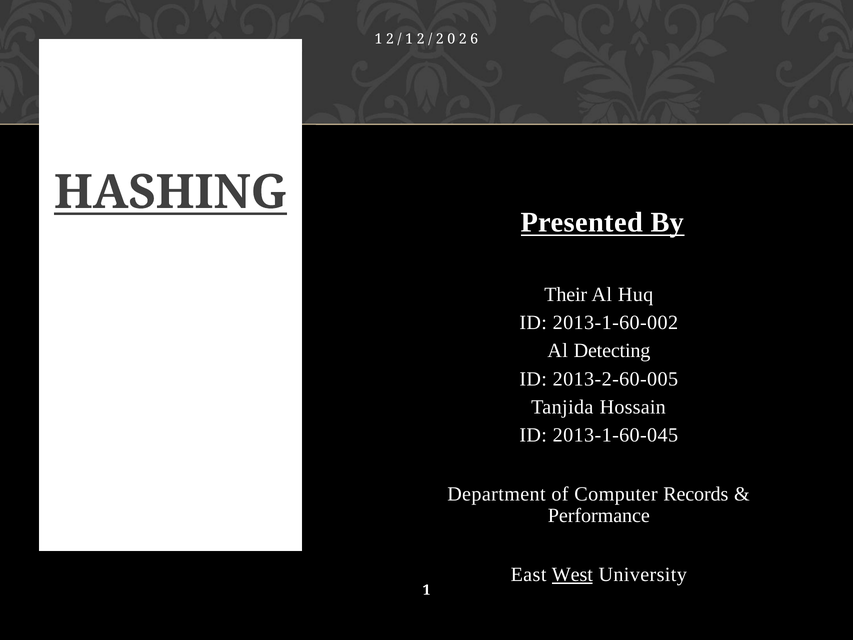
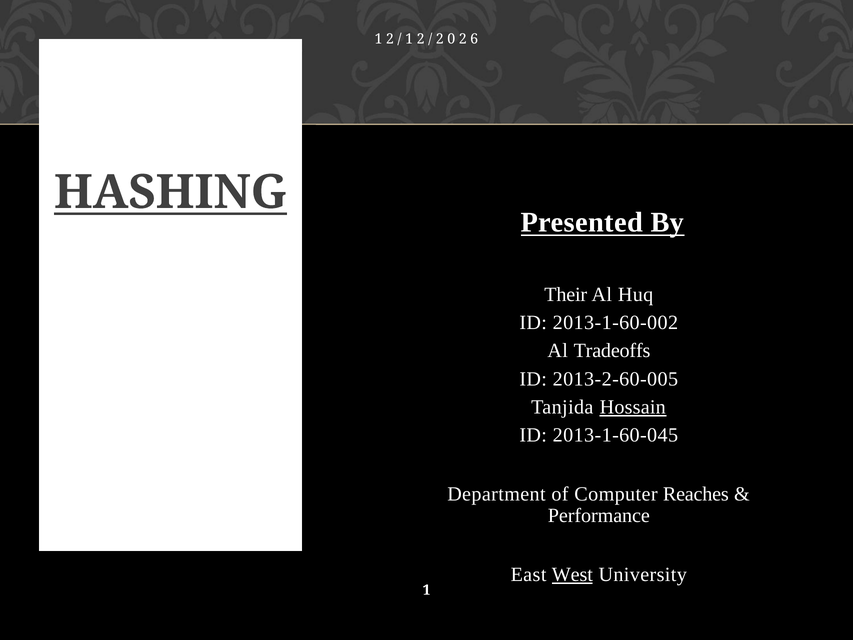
Detecting: Detecting -> Tradeoffs
Hossain underline: none -> present
Records: Records -> Reaches
